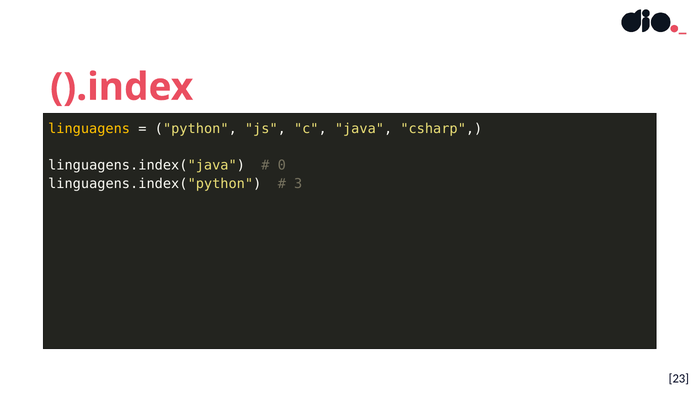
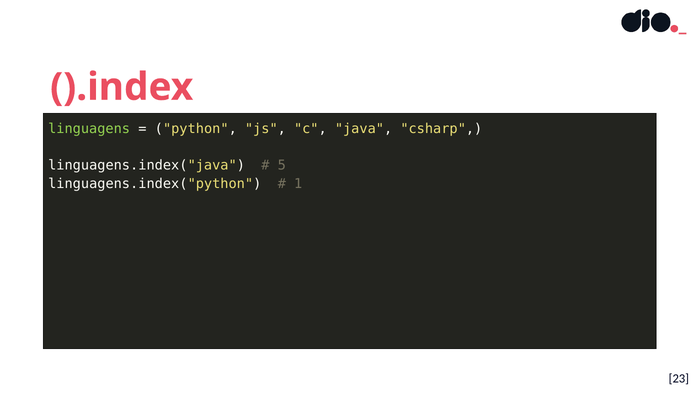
linguagens colour: yellow -> light green
0: 0 -> 5
3: 3 -> 1
